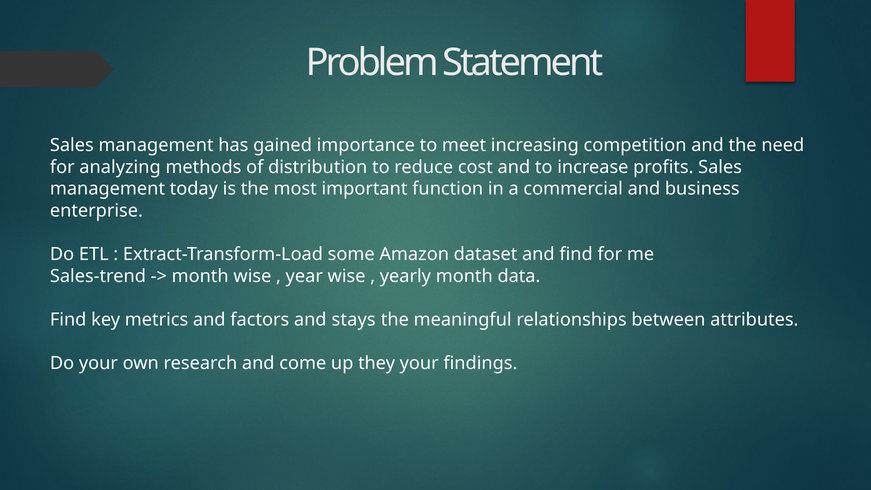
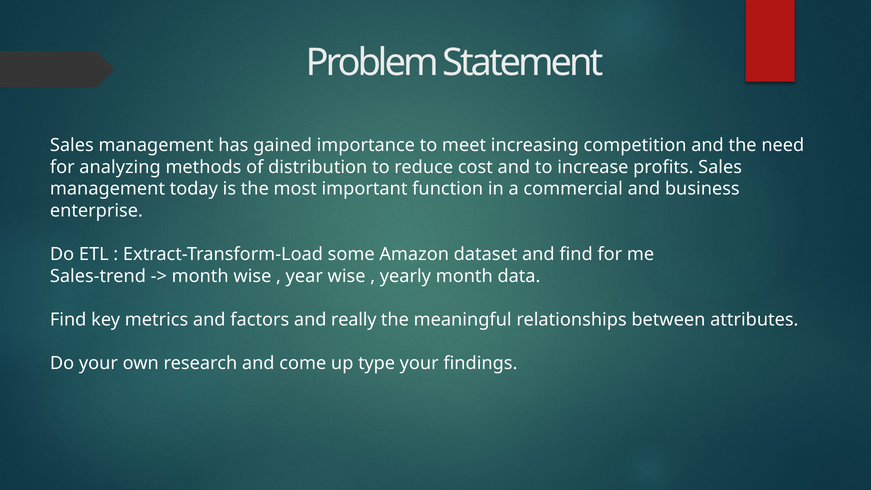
stays: stays -> really
they: they -> type
